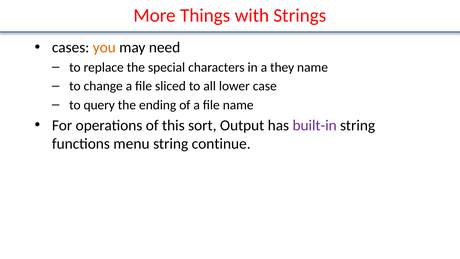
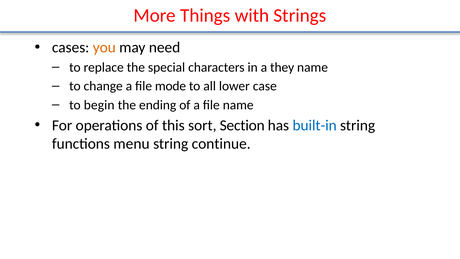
sliced: sliced -> mode
query: query -> begin
Output: Output -> Section
built-in colour: purple -> blue
